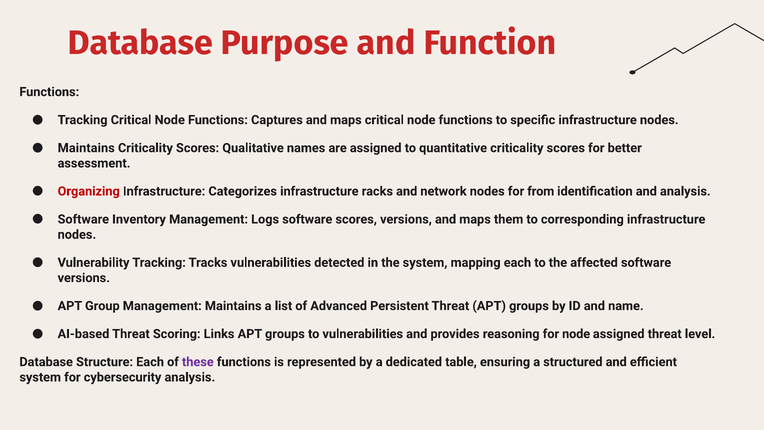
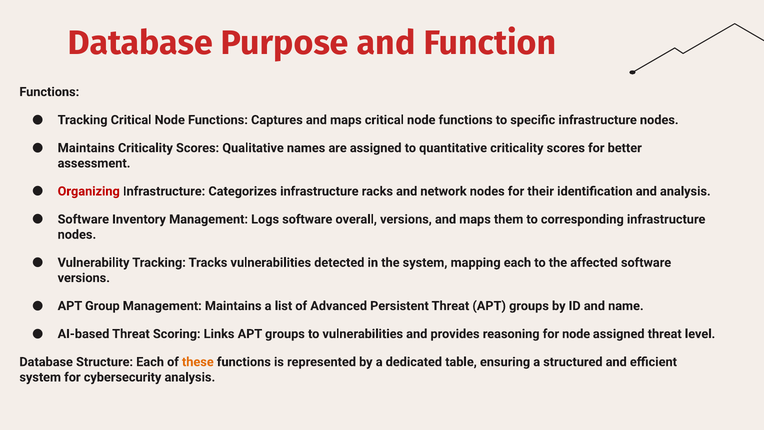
from: from -> their
software scores: scores -> overall
these colour: purple -> orange
